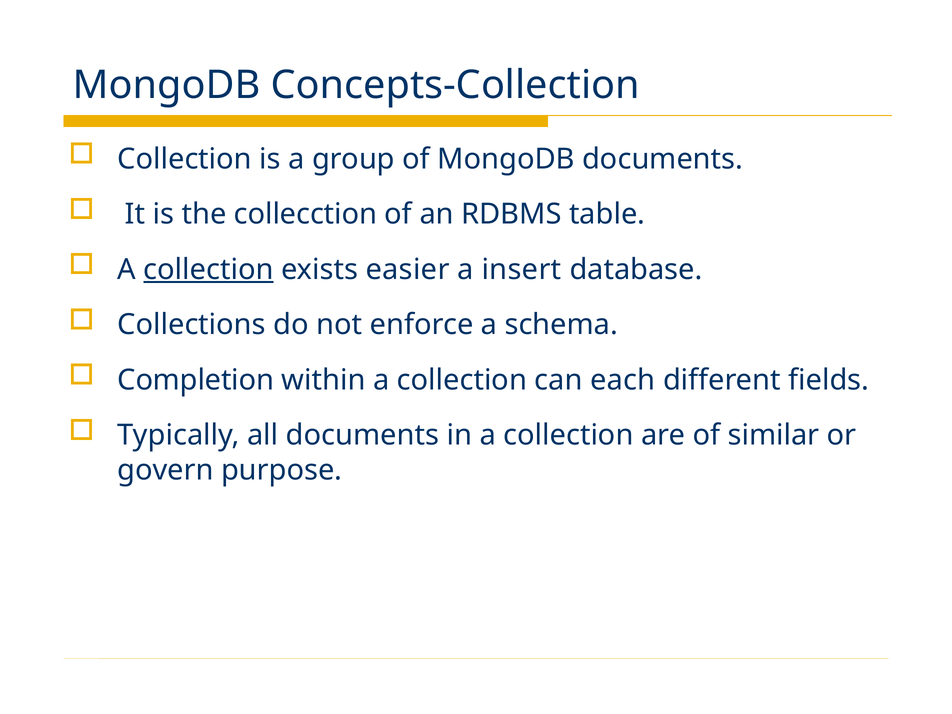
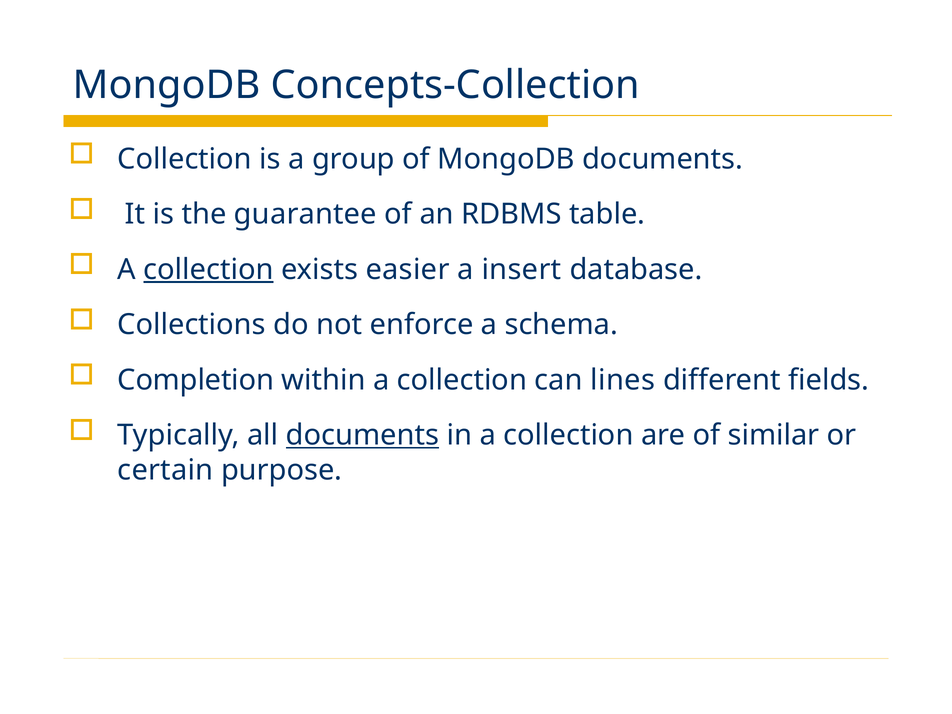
collecction: collecction -> guarantee
each: each -> lines
documents at (363, 435) underline: none -> present
govern: govern -> certain
